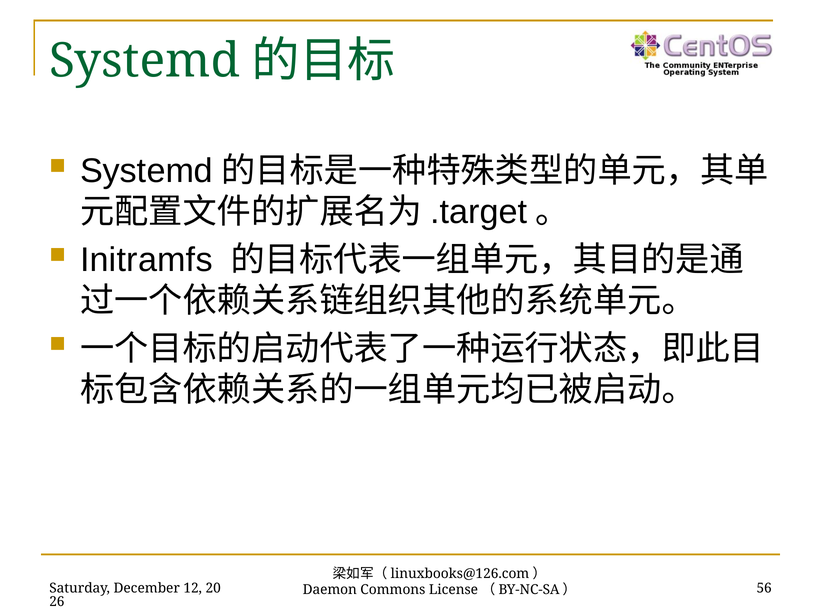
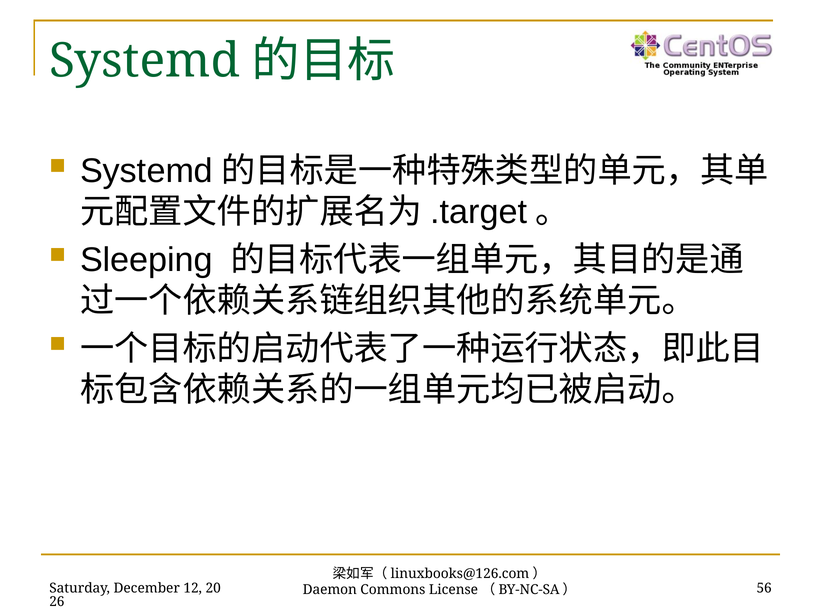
Initramfs: Initramfs -> Sleeping
